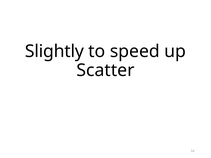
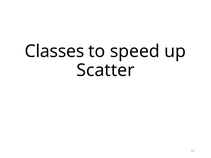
Slightly: Slightly -> Classes
